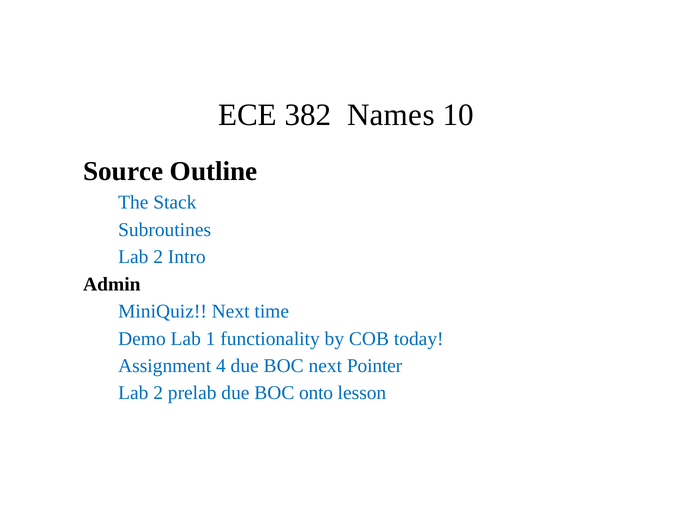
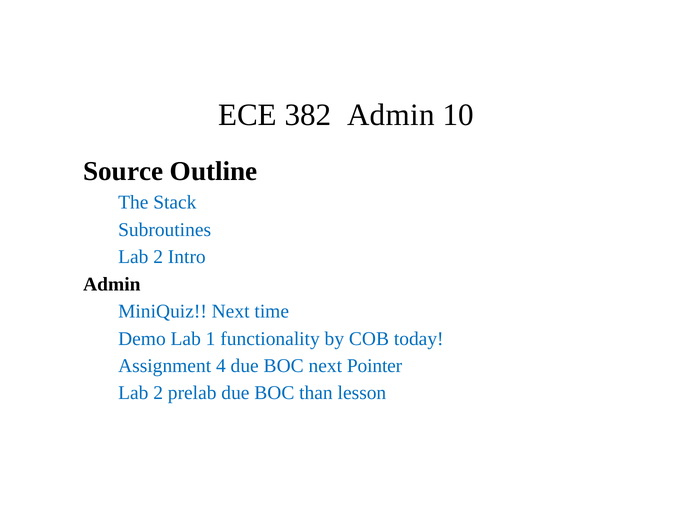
382 Names: Names -> Admin
onto: onto -> than
